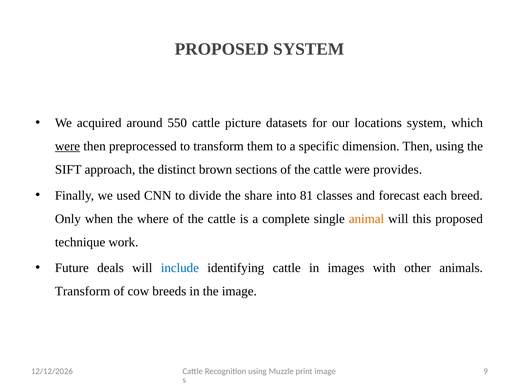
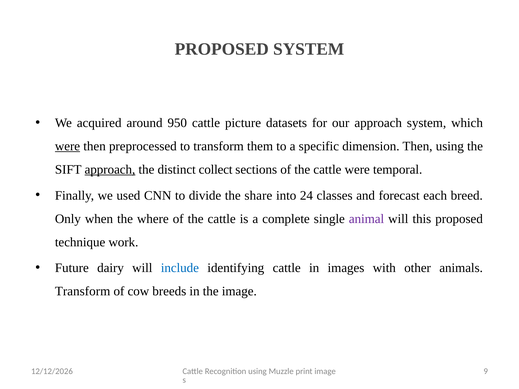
550: 550 -> 950
our locations: locations -> approach
approach at (110, 170) underline: none -> present
brown: brown -> collect
provides: provides -> temporal
81: 81 -> 24
animal colour: orange -> purple
deals: deals -> dairy
